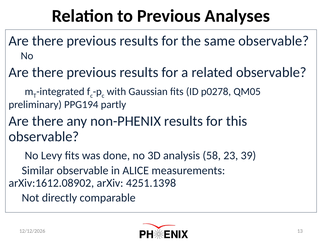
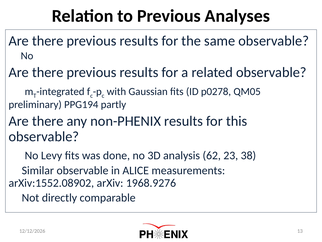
58: 58 -> 62
39: 39 -> 38
arXiv:1612.08902: arXiv:1612.08902 -> arXiv:1552.08902
4251.1398: 4251.1398 -> 1968.9276
